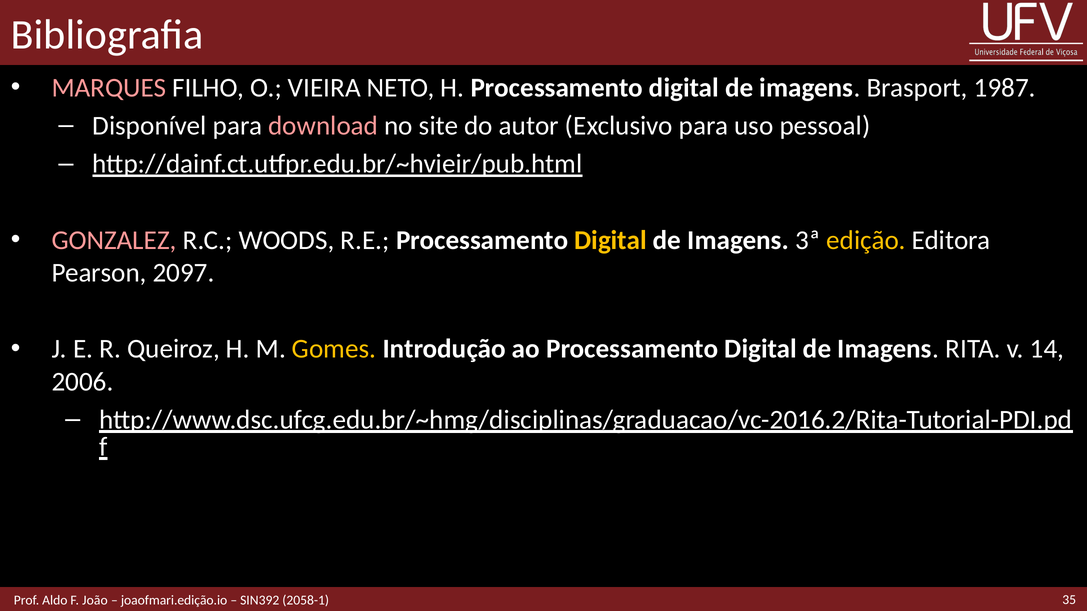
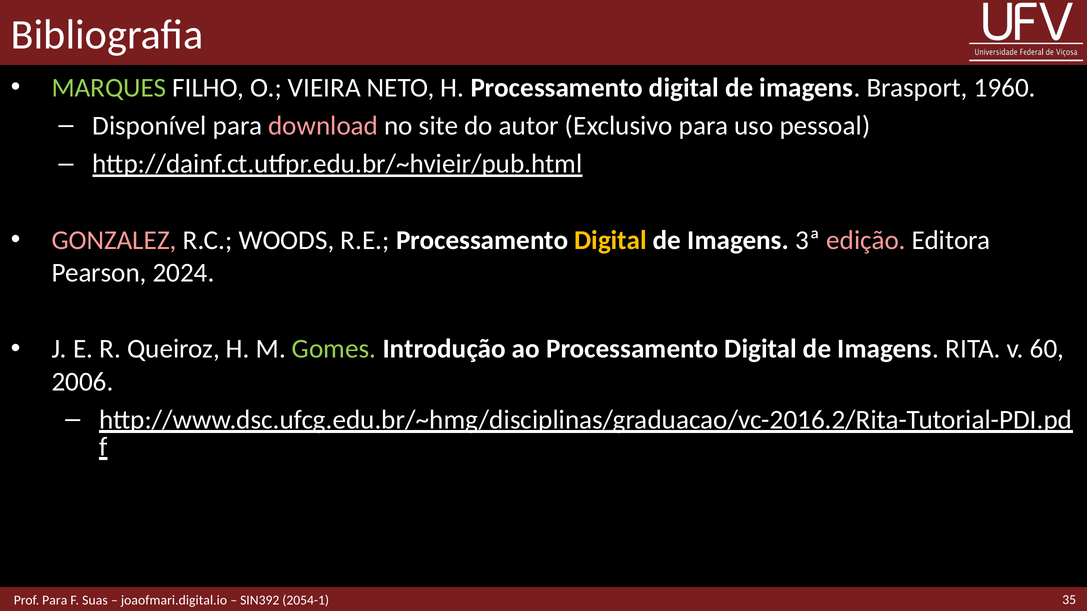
MARQUES colour: pink -> light green
1987: 1987 -> 1960
edição colour: yellow -> pink
2097: 2097 -> 2024
Gomes colour: yellow -> light green
14: 14 -> 60
Prof Aldo: Aldo -> Para
João: João -> Suas
joaofmari.edição.io: joaofmari.edição.io -> joaofmari.digital.io
2058-1: 2058-1 -> 2054-1
